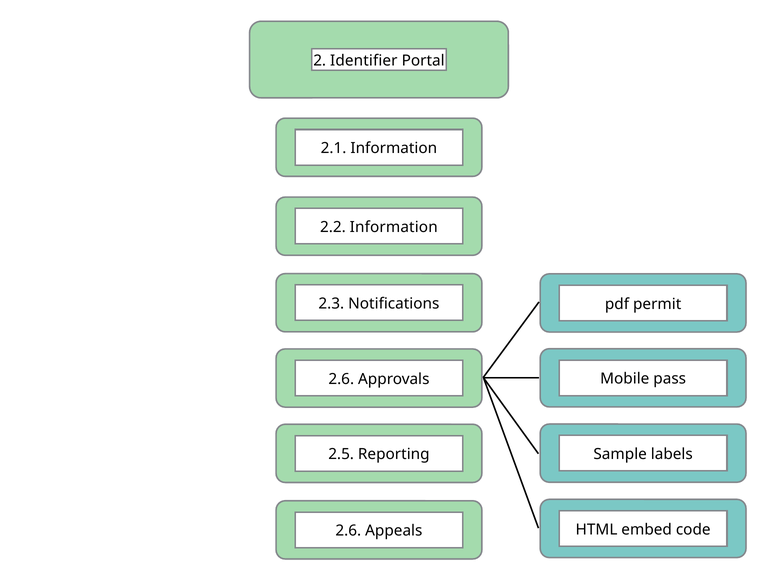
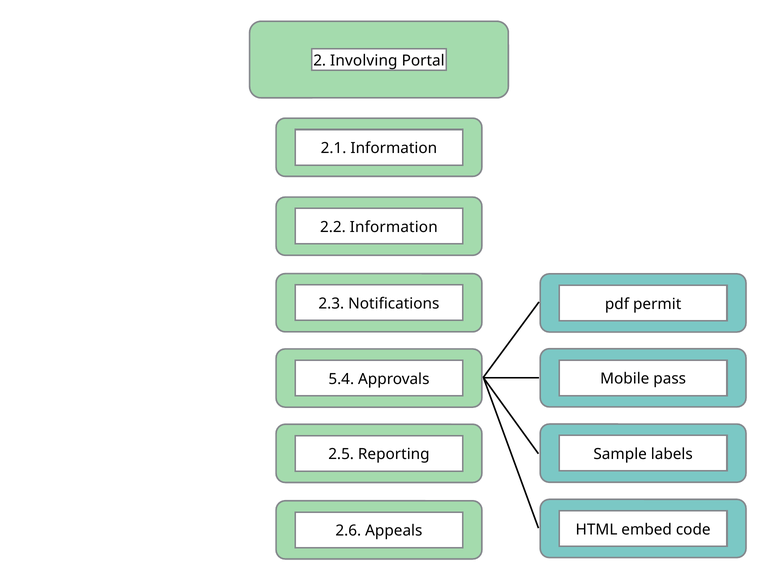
Identifier: Identifier -> Involving
2.6 at (341, 379): 2.6 -> 5.4
